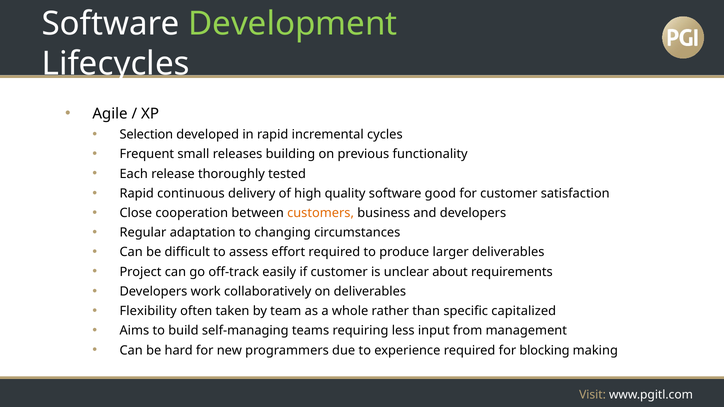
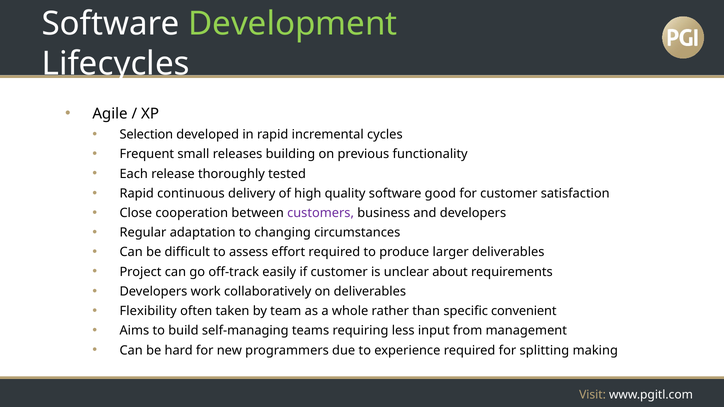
customers colour: orange -> purple
capitalized: capitalized -> convenient
blocking: blocking -> splitting
